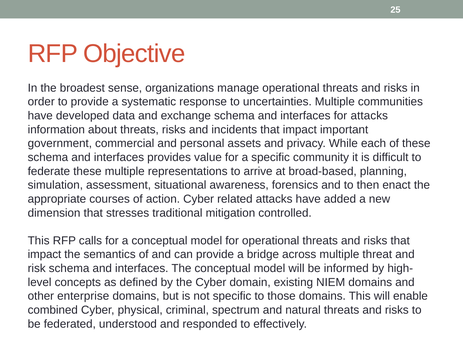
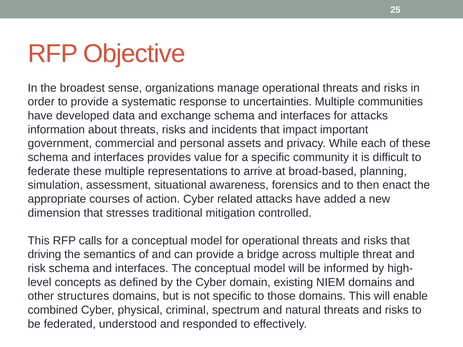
impact at (44, 255): impact -> driving
enterprise: enterprise -> structures
